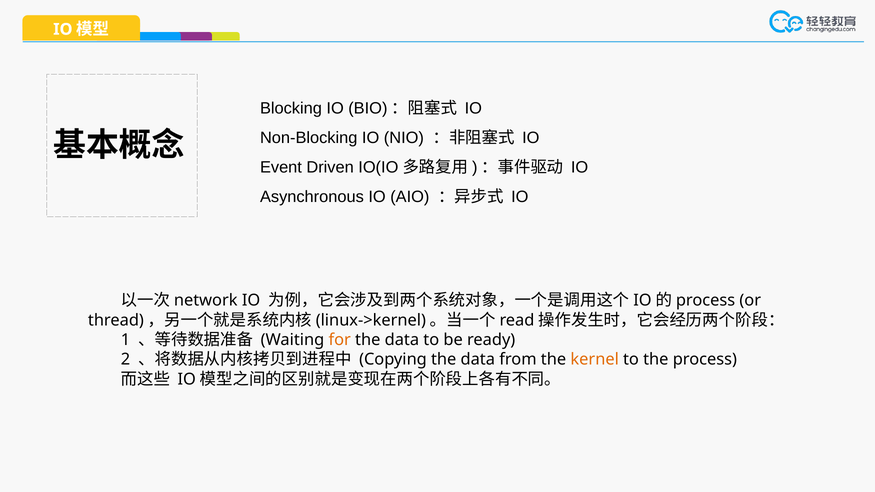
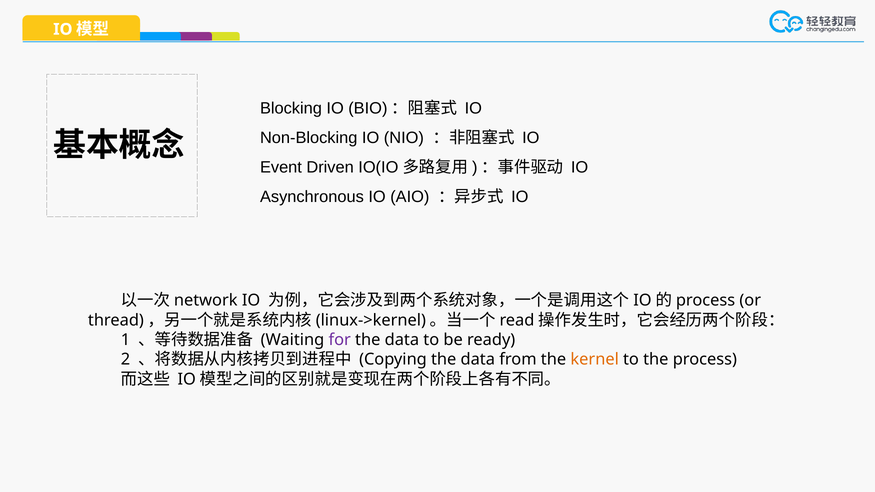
for colour: orange -> purple
